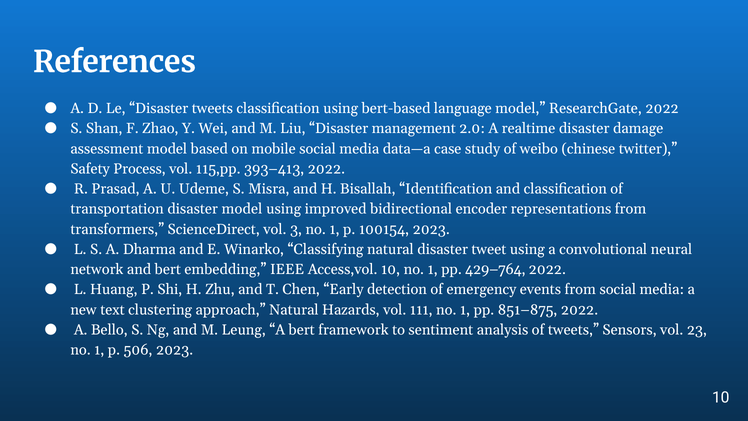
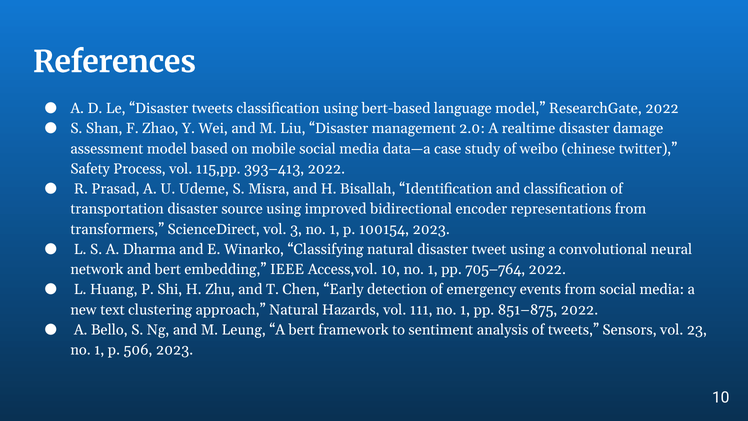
disaster model: model -> source
429–764: 429–764 -> 705–764
